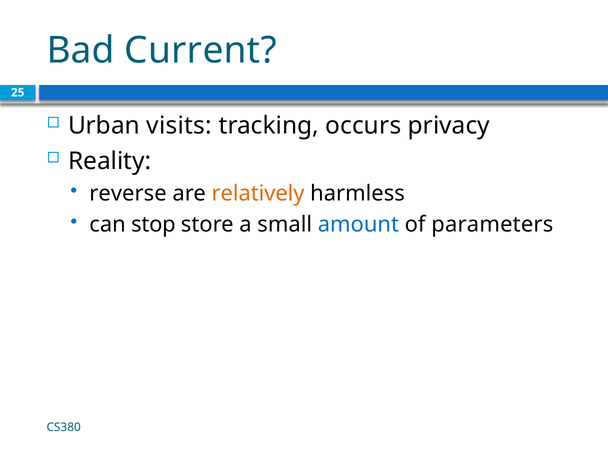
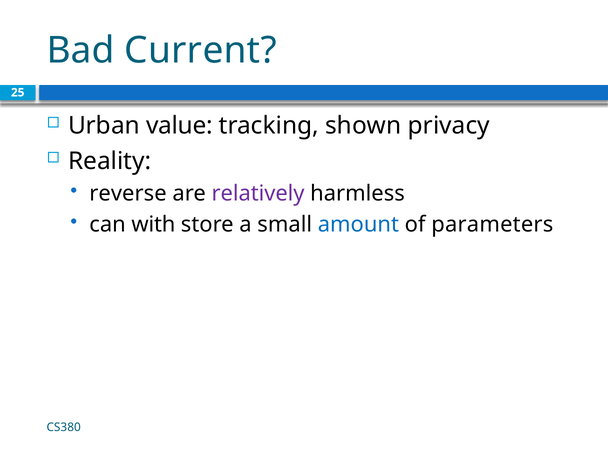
visits: visits -> value
occurs: occurs -> shown
relatively colour: orange -> purple
stop: stop -> with
